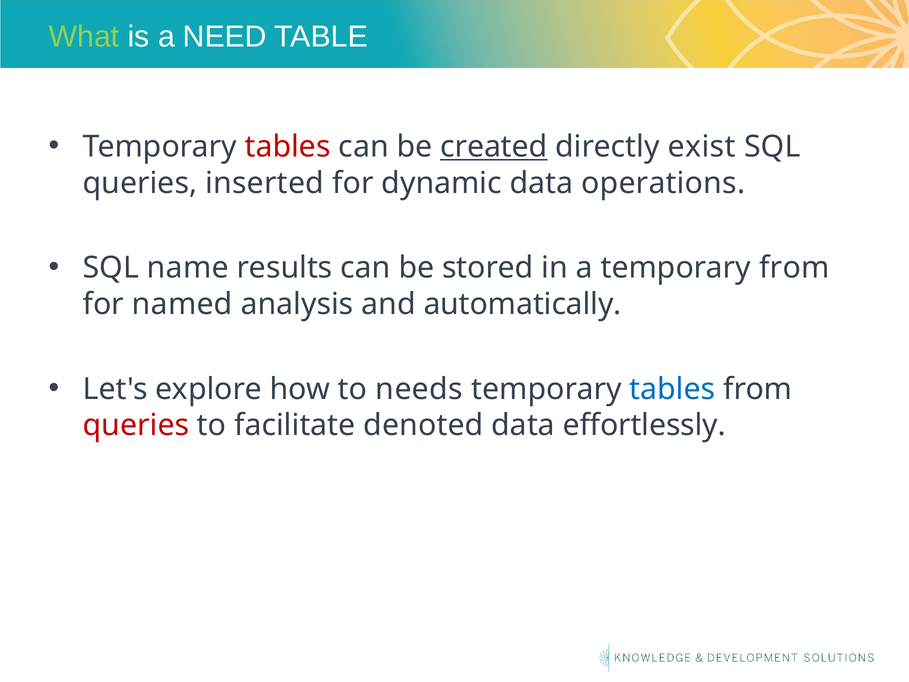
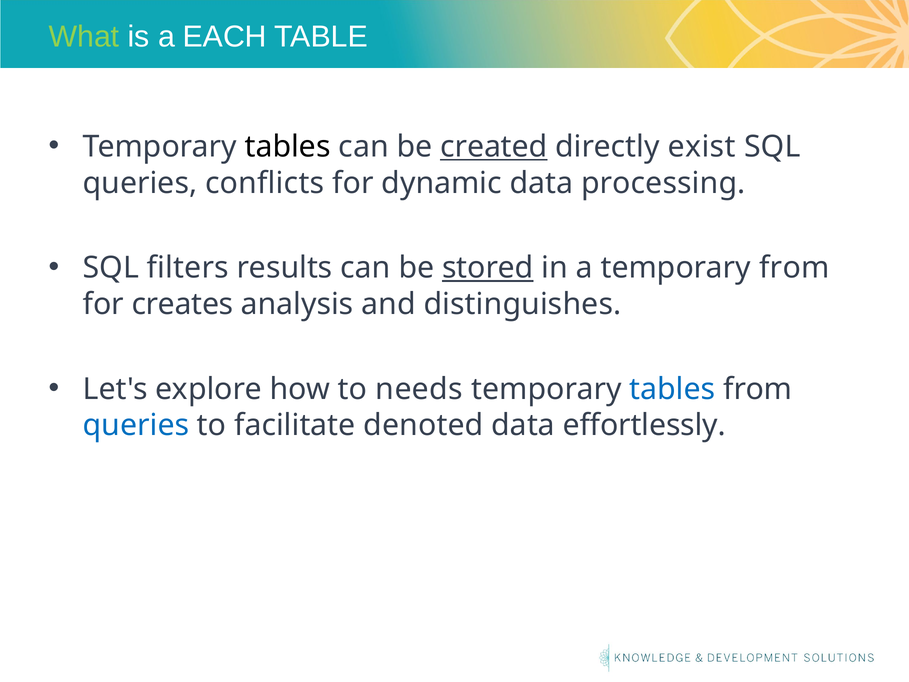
NEED: NEED -> EACH
tables at (288, 147) colour: red -> black
inserted: inserted -> conflicts
operations: operations -> processing
name: name -> filters
stored underline: none -> present
named: named -> creates
automatically: automatically -> distinguishes
queries at (136, 425) colour: red -> blue
